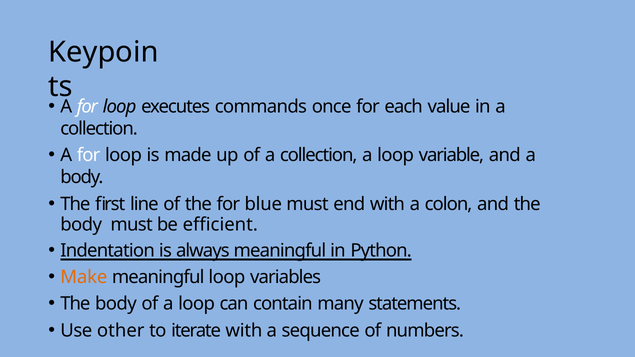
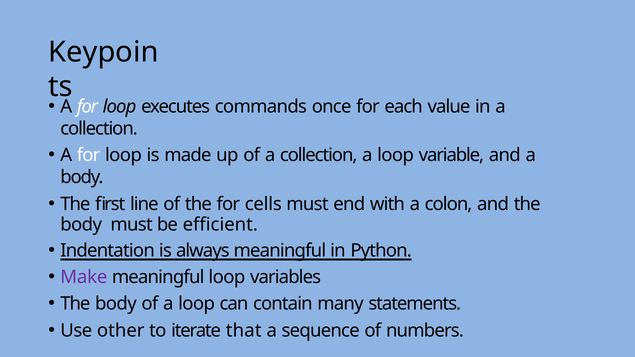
blue: blue -> cells
Make colour: orange -> purple
iterate with: with -> that
